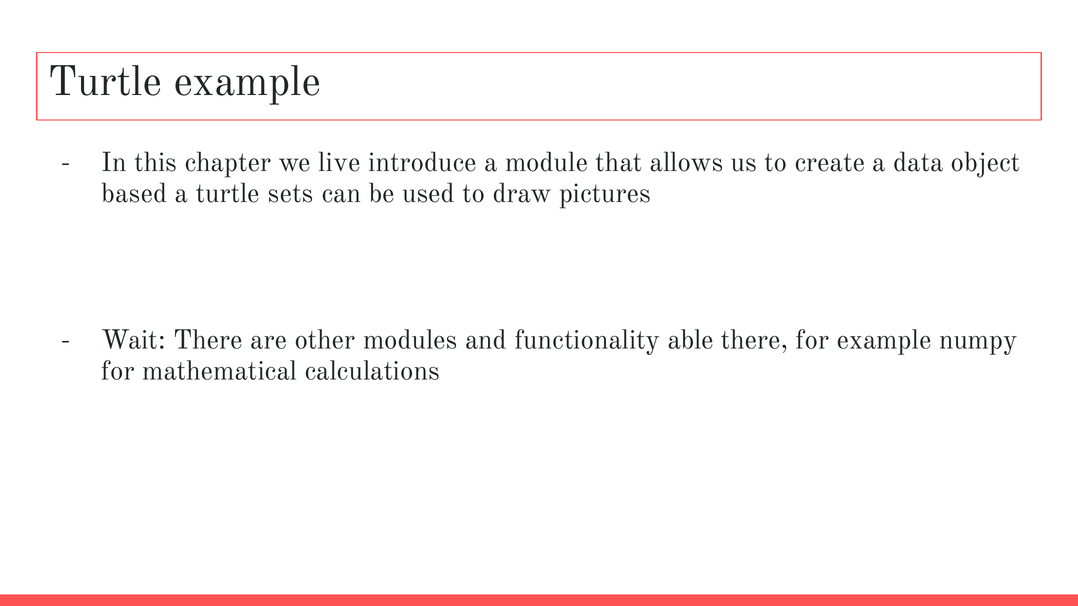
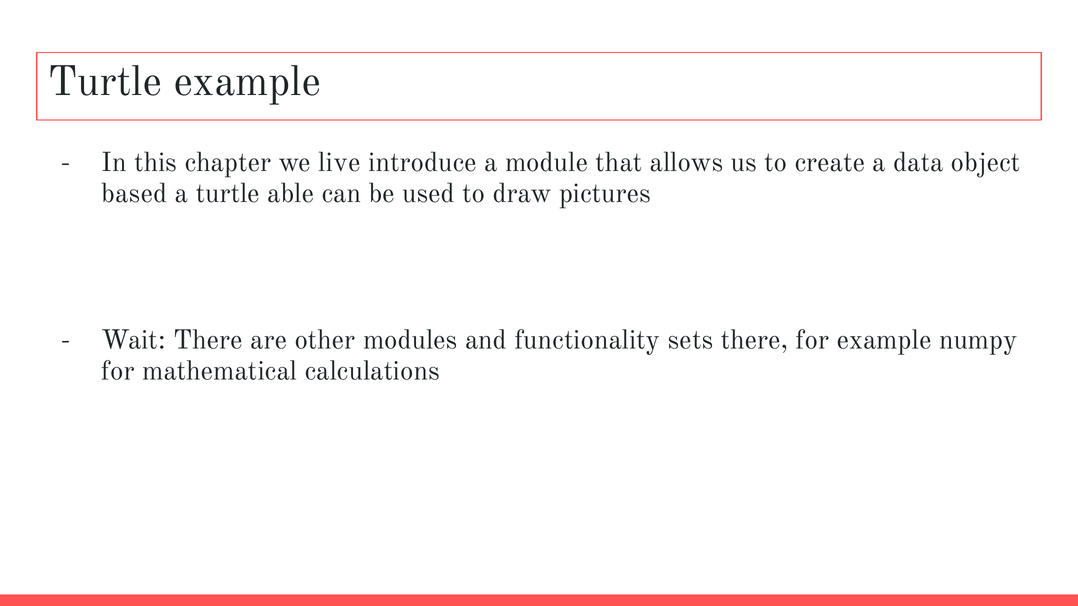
sets: sets -> able
able: able -> sets
